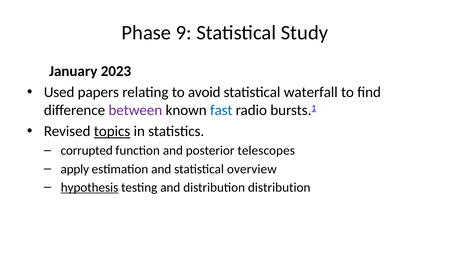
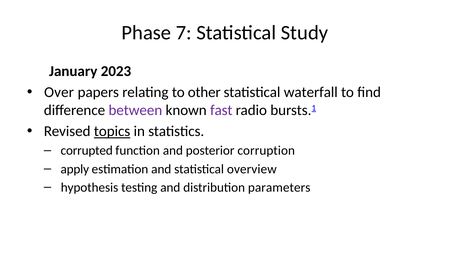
9: 9 -> 7
Used: Used -> Over
avoid: avoid -> other
fast colour: blue -> purple
telescopes: telescopes -> corruption
hypothesis underline: present -> none
distribution distribution: distribution -> parameters
